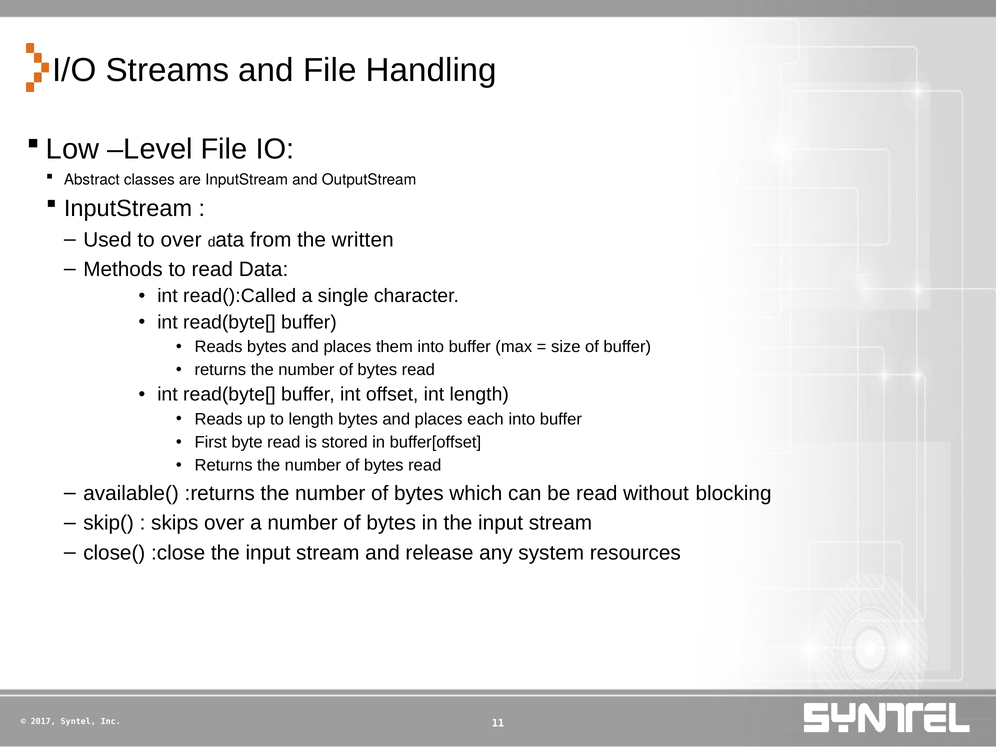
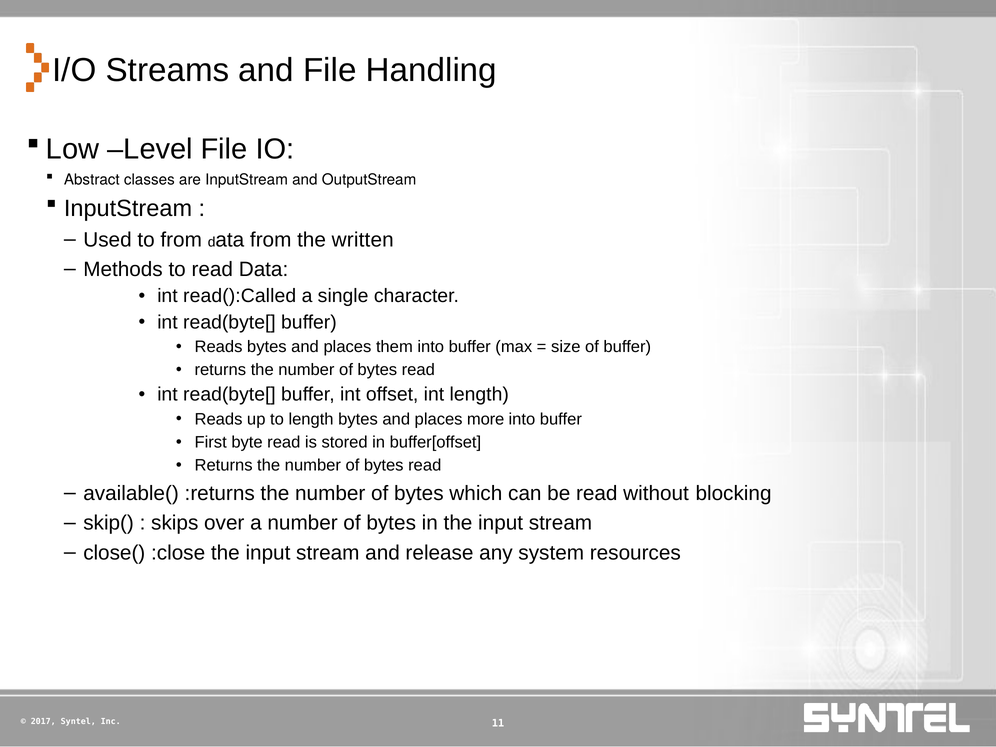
to over: over -> from
each: each -> more
